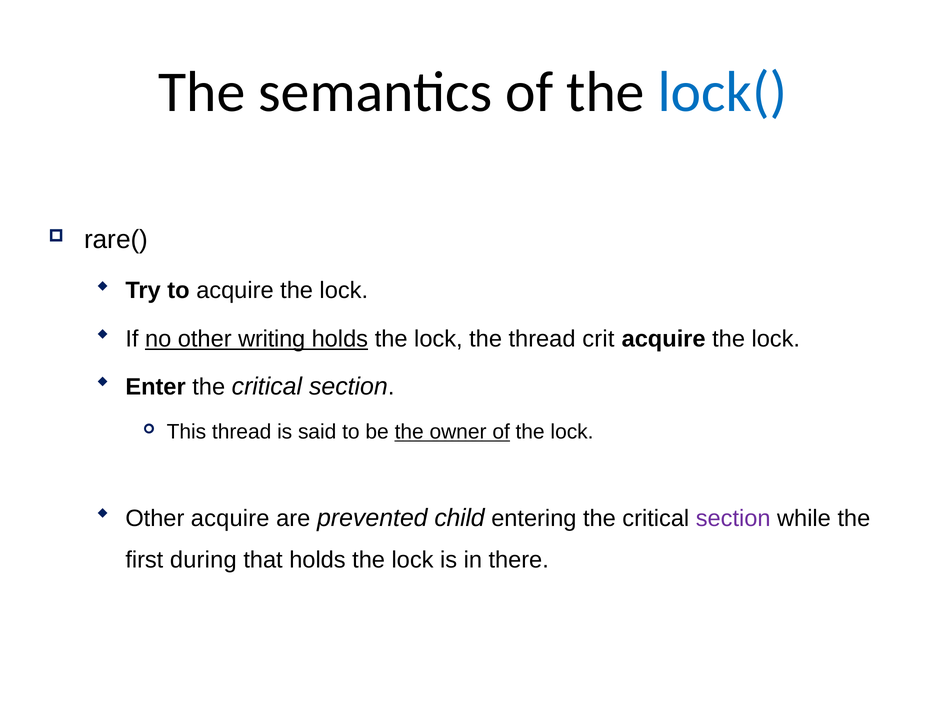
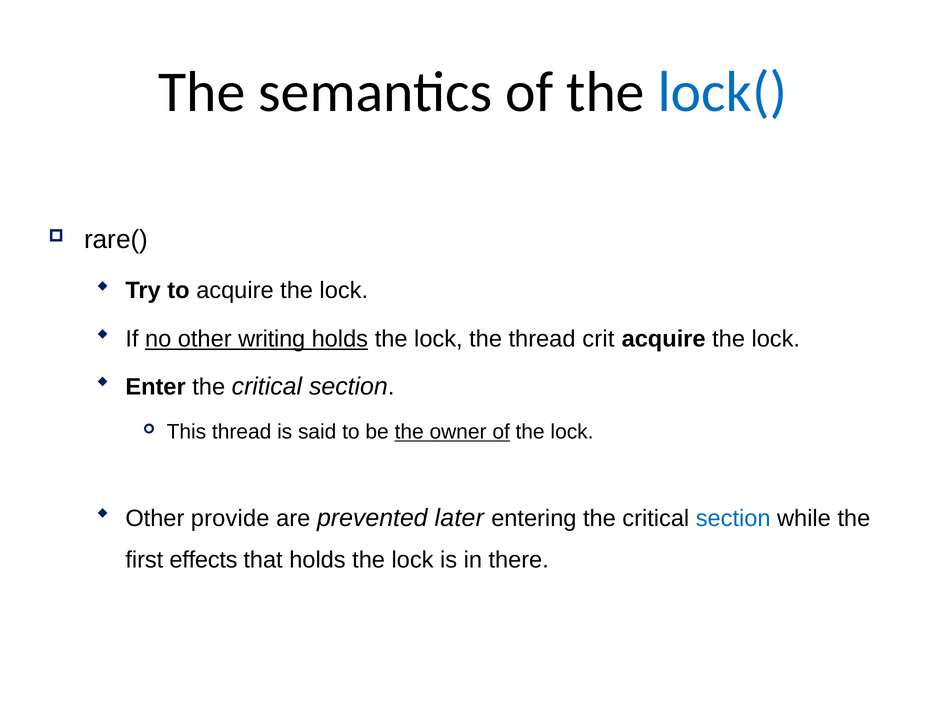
Other acquire: acquire -> provide
child: child -> later
section at (733, 518) colour: purple -> blue
during: during -> effects
